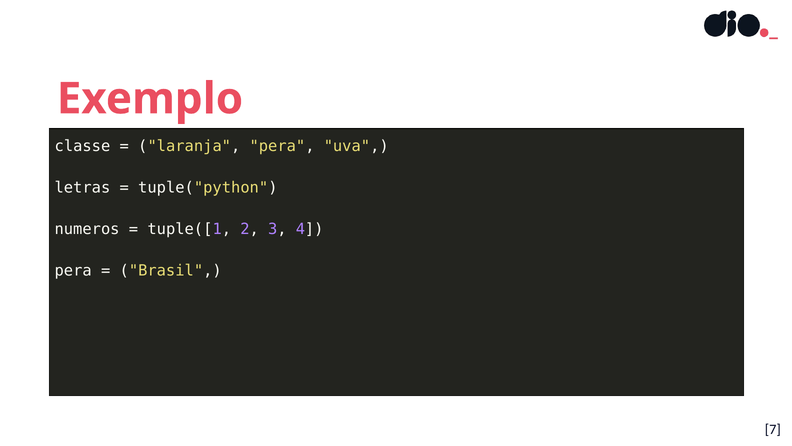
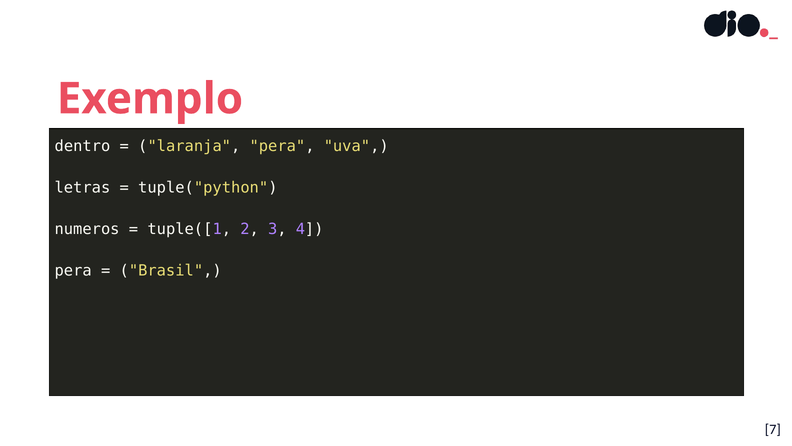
classe: classe -> dentro
